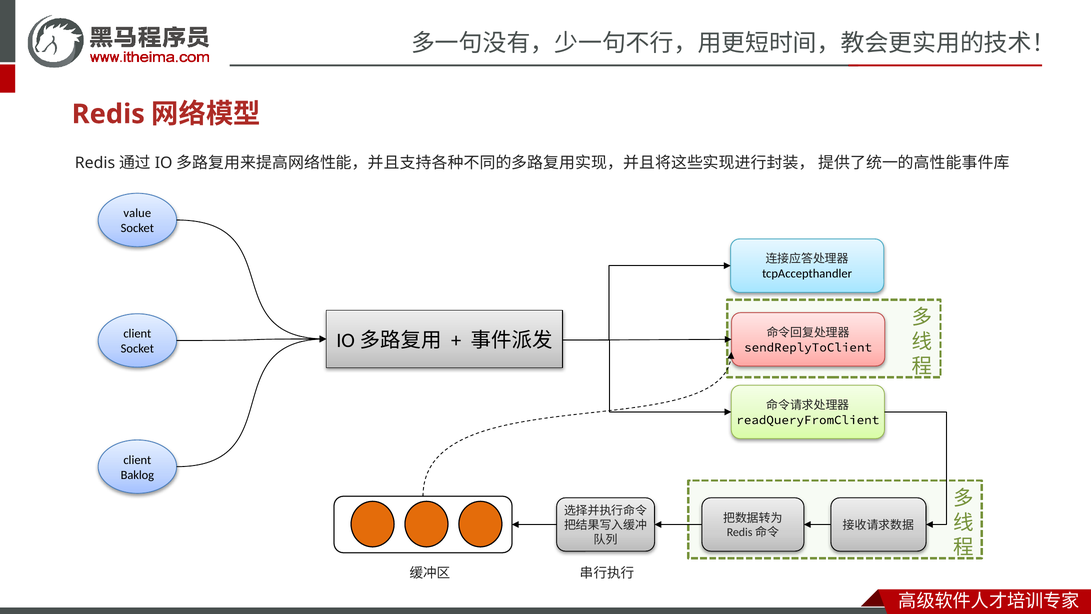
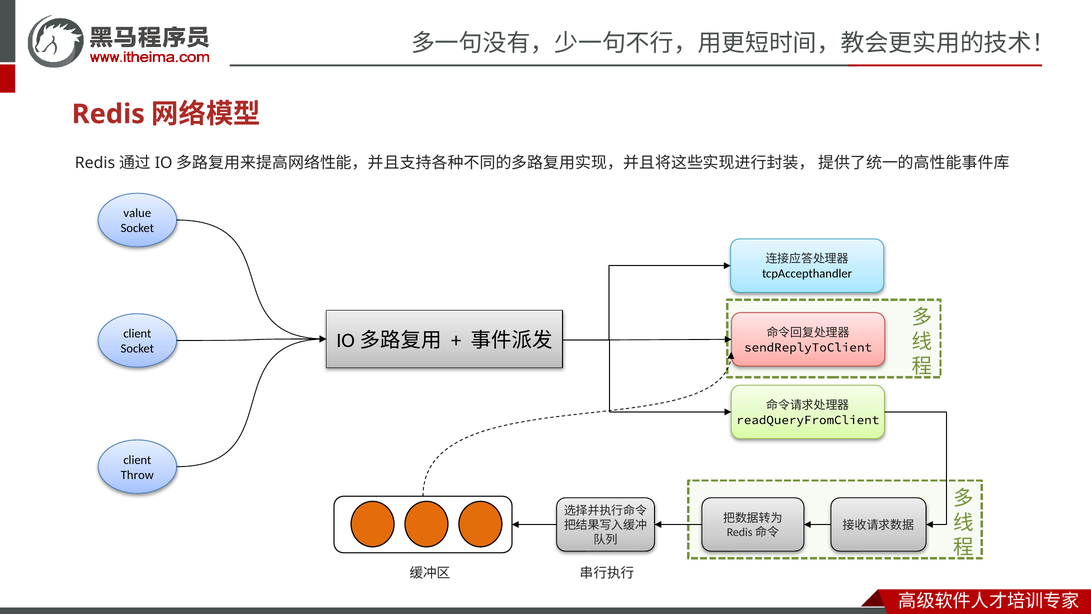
Baklog: Baklog -> Throw
